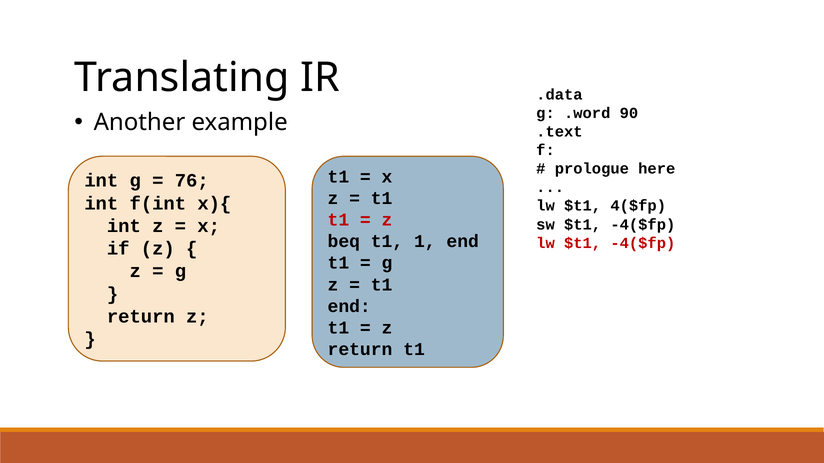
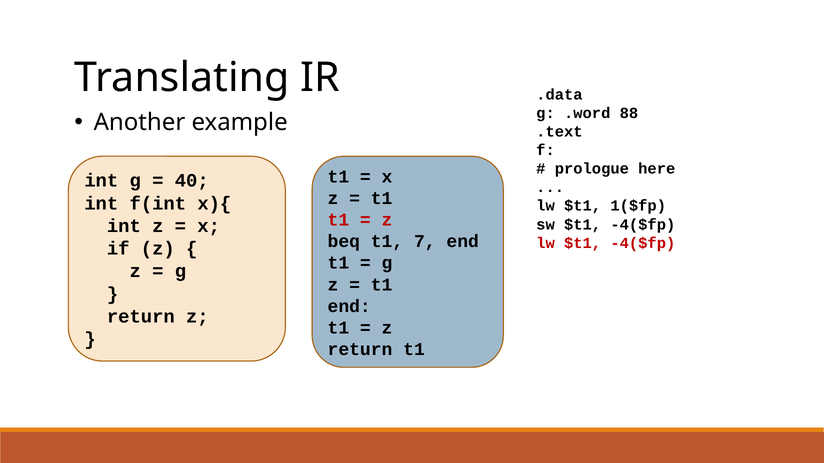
90: 90 -> 88
76: 76 -> 40
4($fp: 4($fp -> 1($fp
1: 1 -> 7
